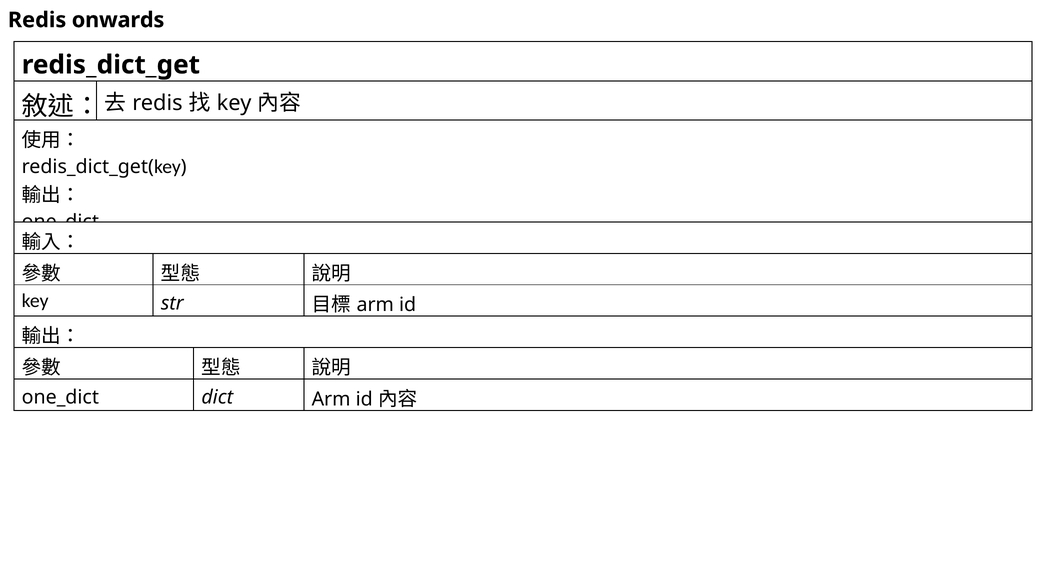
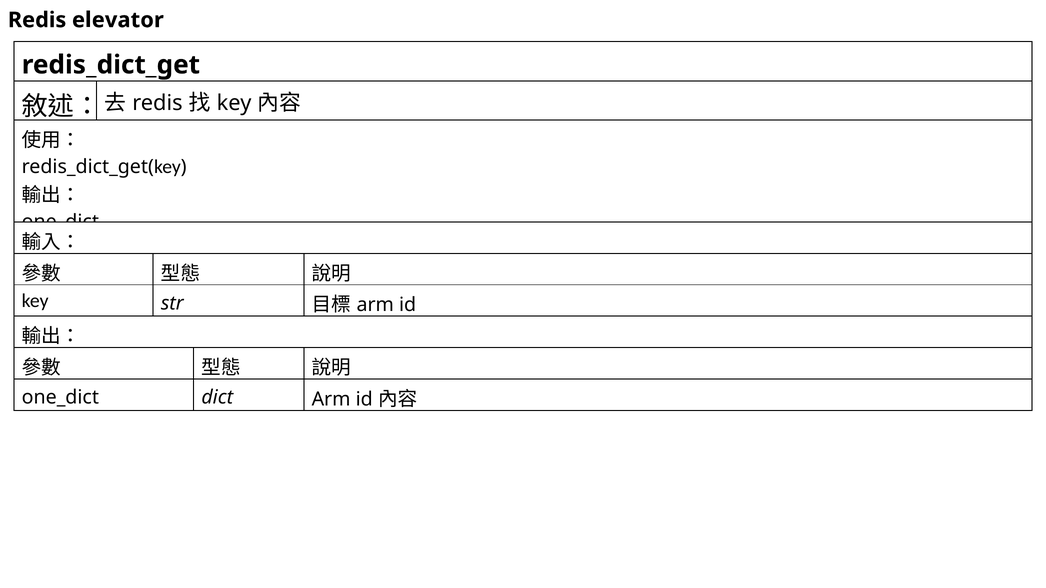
onwards: onwards -> elevator
